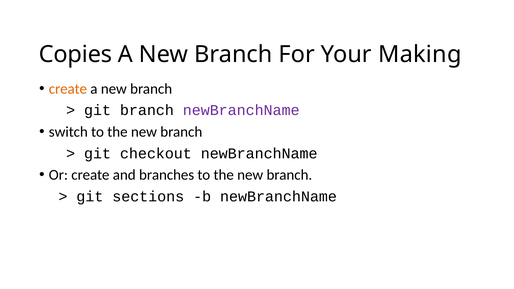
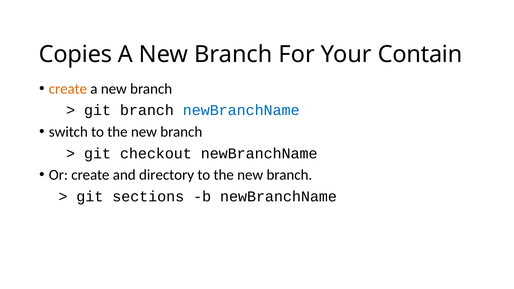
Making: Making -> Contain
newBranchName at (241, 110) colour: purple -> blue
branches: branches -> directory
